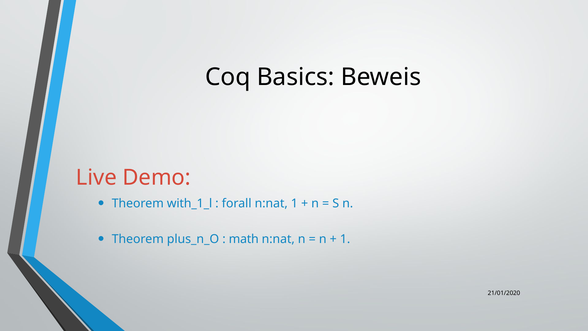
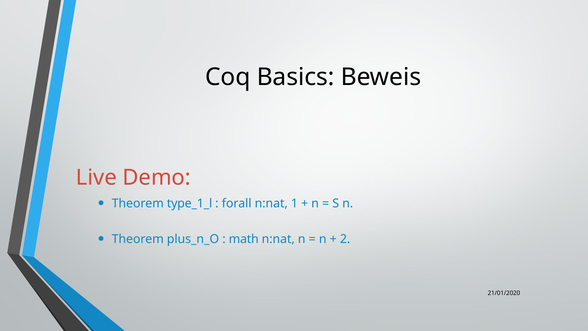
with_1_l: with_1_l -> type_1_l
1 at (345, 239): 1 -> 2
